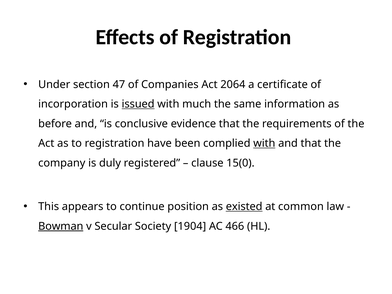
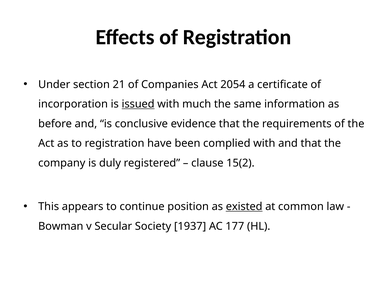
47: 47 -> 21
2064: 2064 -> 2054
with at (264, 143) underline: present -> none
15(0: 15(0 -> 15(2
Bowman underline: present -> none
1904: 1904 -> 1937
466: 466 -> 177
